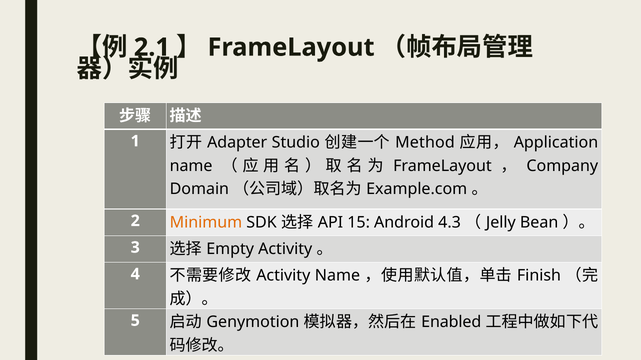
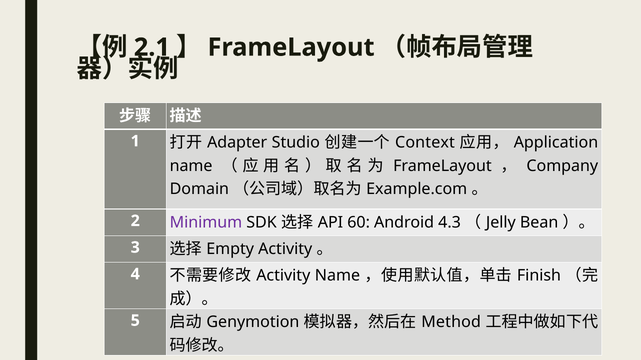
Method: Method -> Context
Minimum colour: orange -> purple
15: 15 -> 60
Enabled: Enabled -> Method
